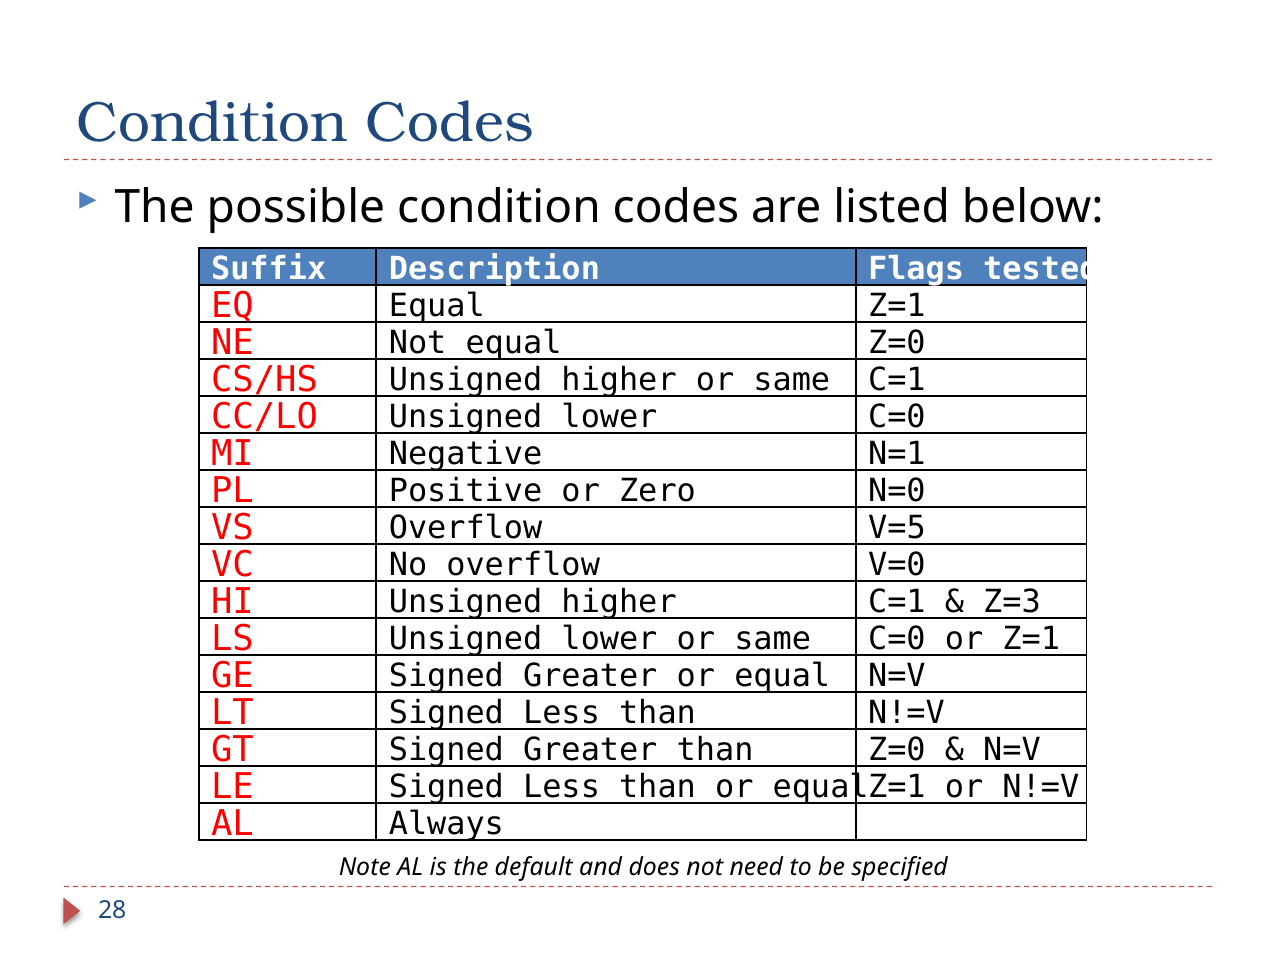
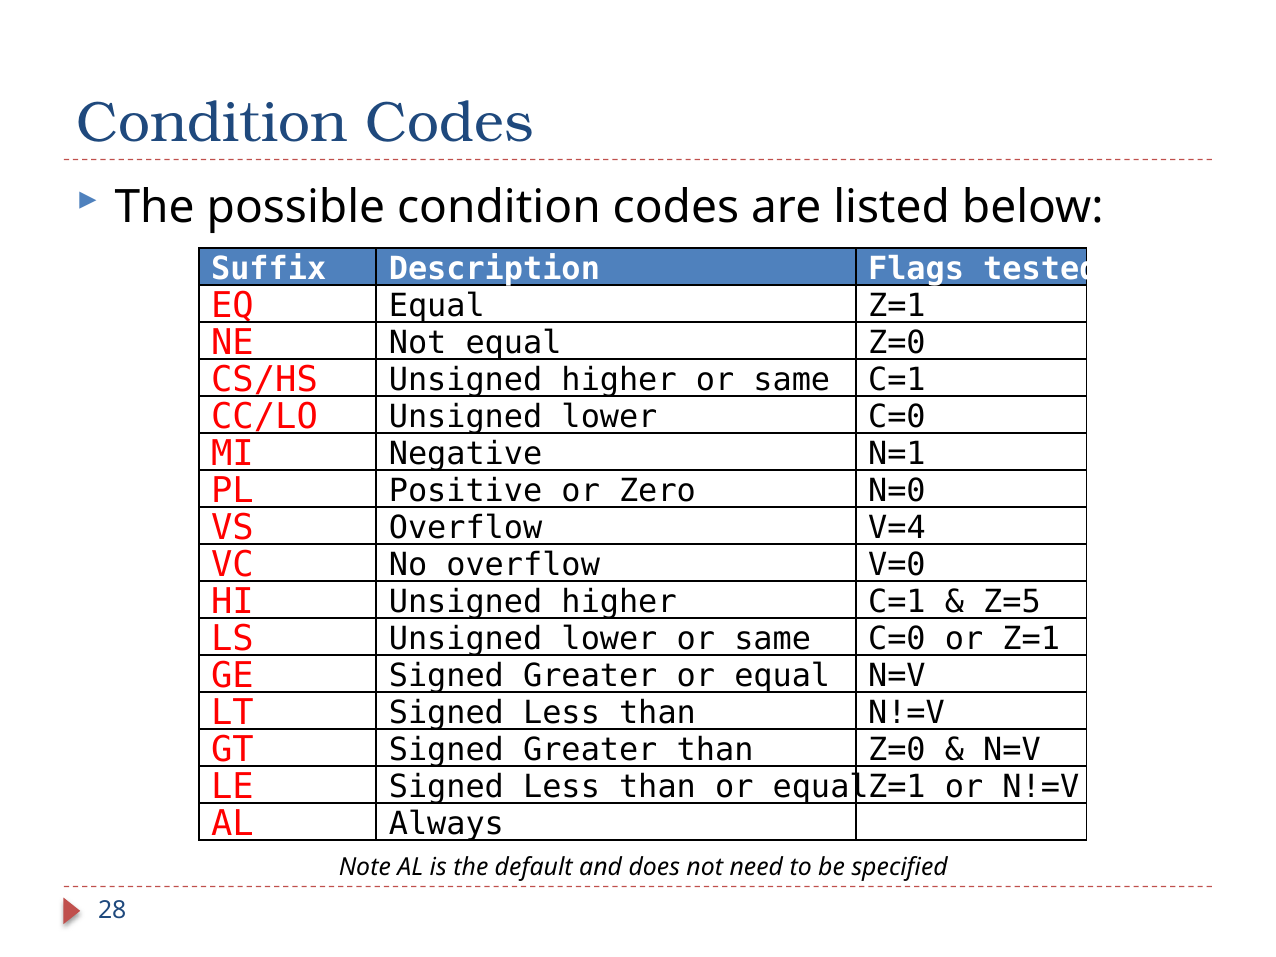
V=5: V=5 -> V=4
Z=3: Z=3 -> Z=5
